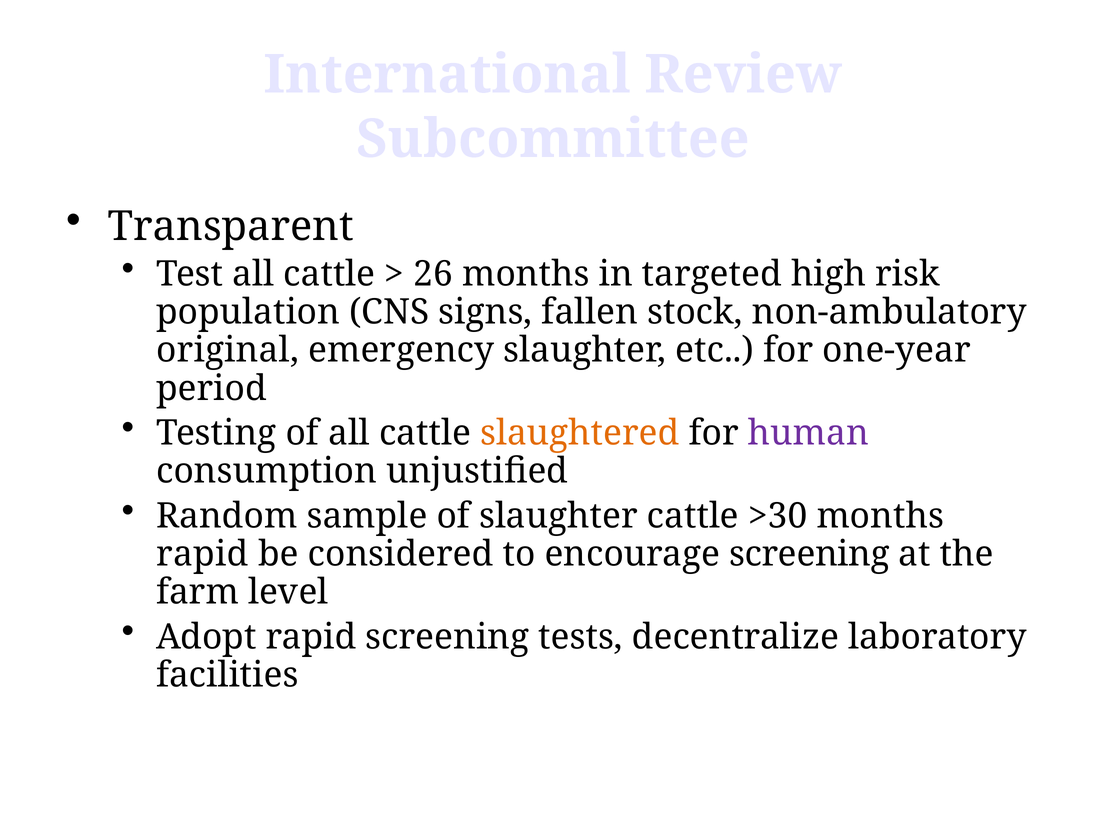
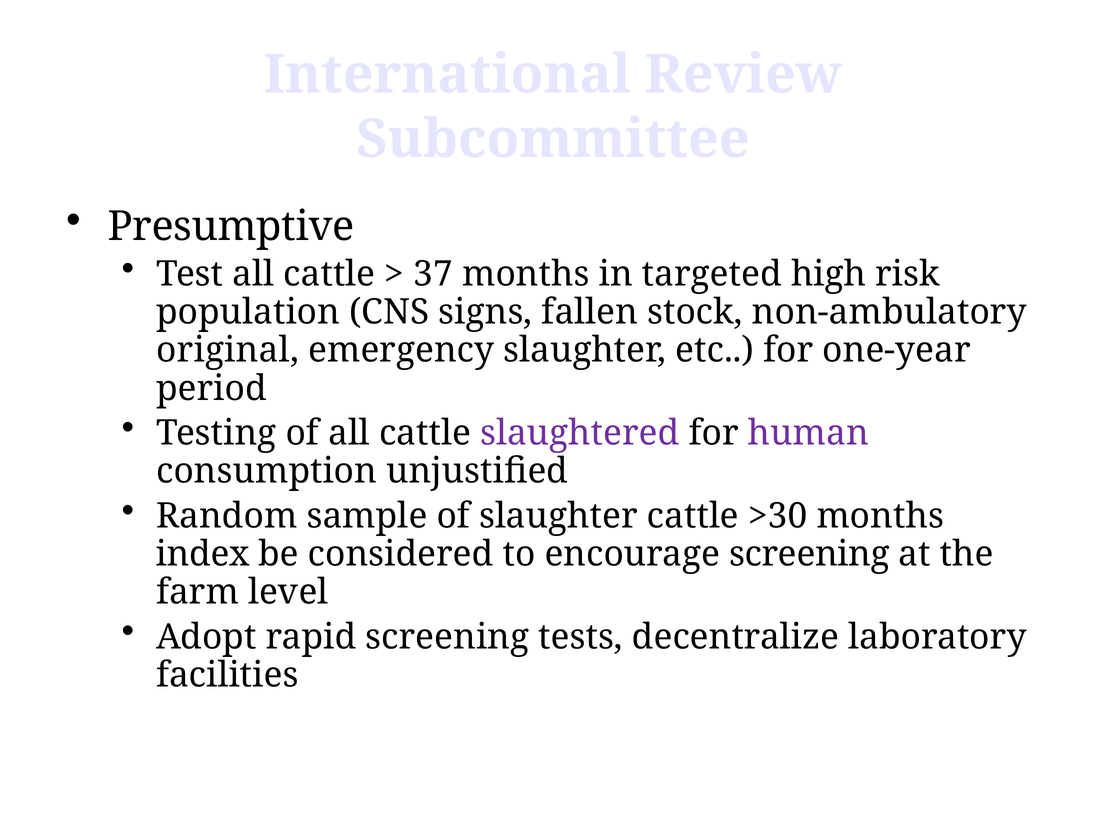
Transparent: Transparent -> Presumptive
26: 26 -> 37
slaughtered colour: orange -> purple
rapid at (202, 554): rapid -> index
